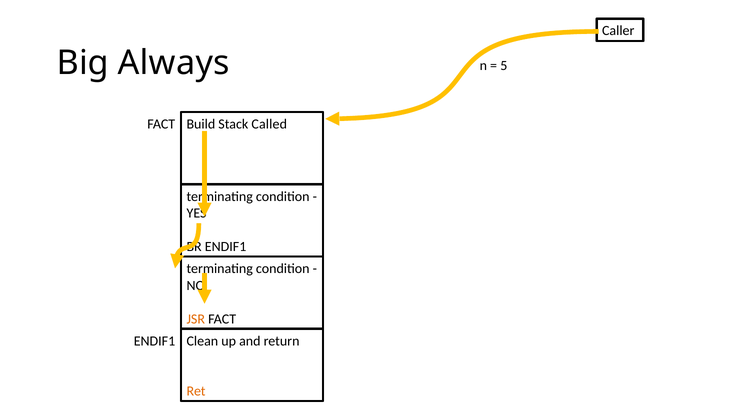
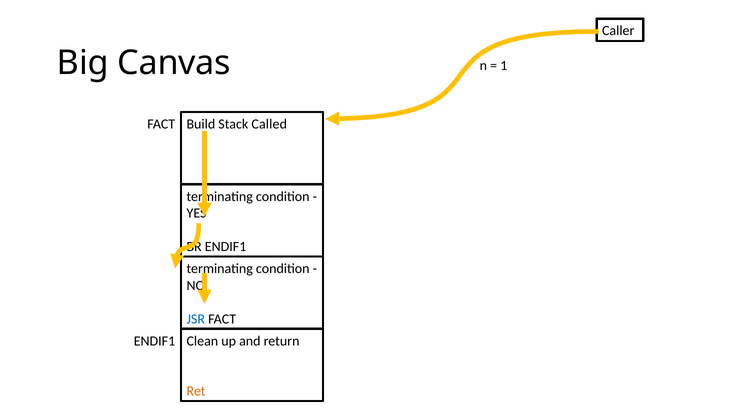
Always: Always -> Canvas
5: 5 -> 1
JSR colour: orange -> blue
